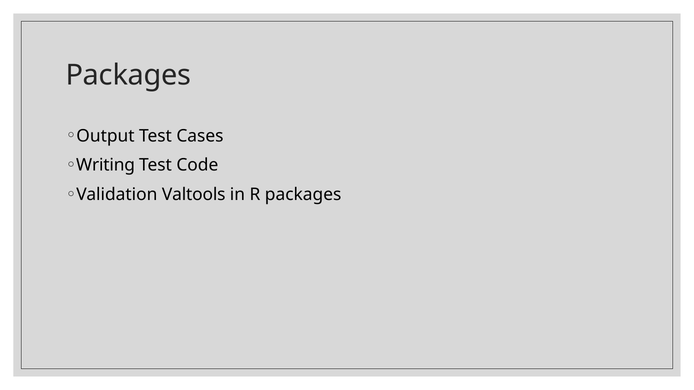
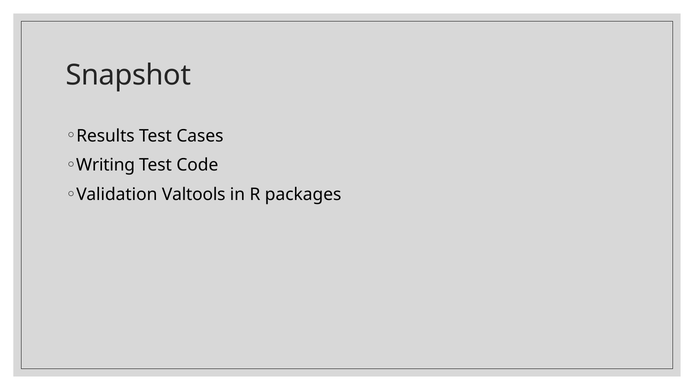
Packages at (128, 75): Packages -> Snapshot
Output: Output -> Results
